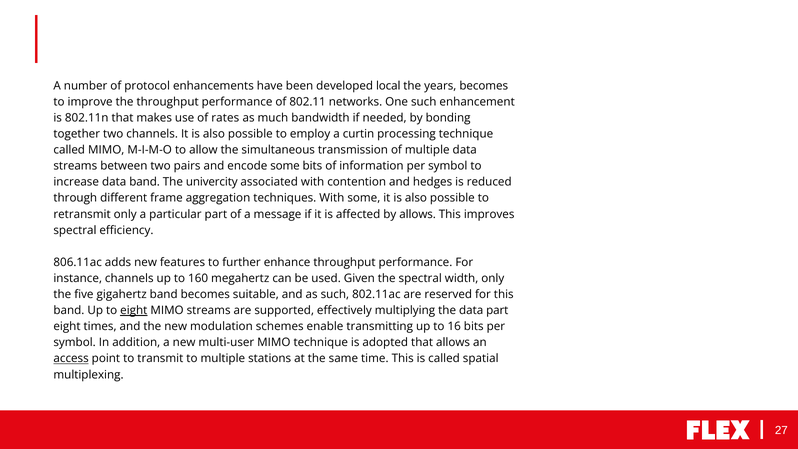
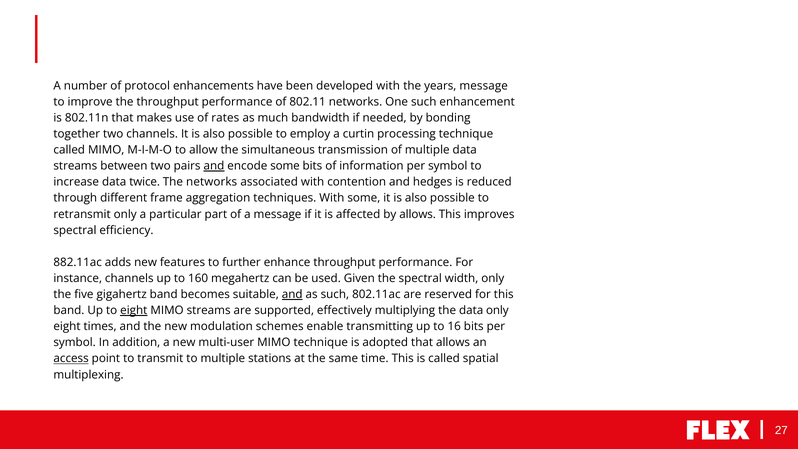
developed local: local -> with
years becomes: becomes -> message
and at (214, 166) underline: none -> present
data band: band -> twice
The univercity: univercity -> networks
806.11ac: 806.11ac -> 882.11ac
and at (292, 294) underline: none -> present
data part: part -> only
